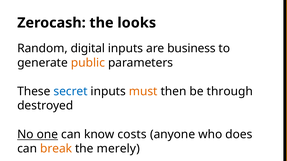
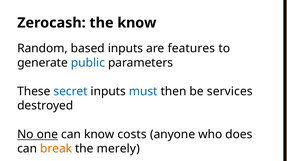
the looks: looks -> know
digital: digital -> based
business: business -> features
public colour: orange -> blue
must colour: orange -> blue
through: through -> services
